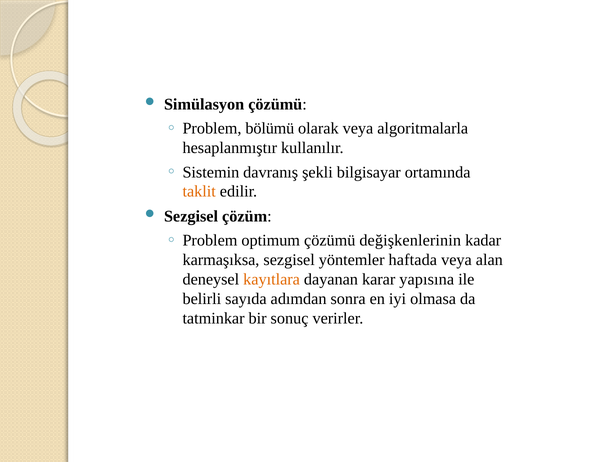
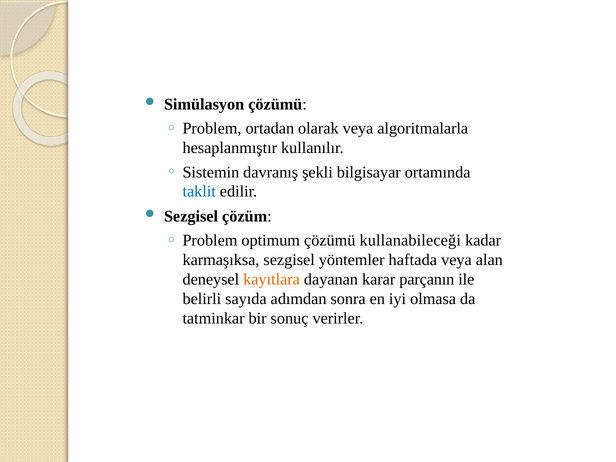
bölümü: bölümü -> ortadan
taklit colour: orange -> blue
değişkenlerinin: değişkenlerinin -> kullanabileceği
yapısına: yapısına -> parçanın
